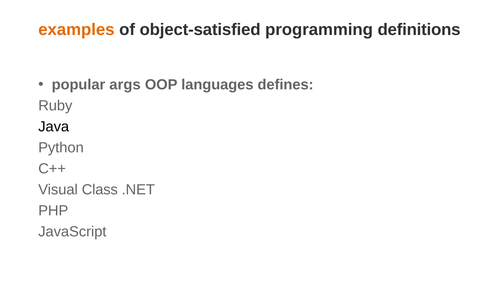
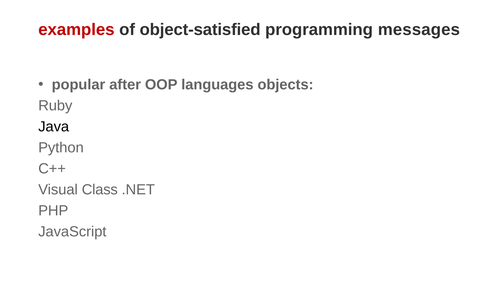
examples colour: orange -> red
definitions: definitions -> messages
args: args -> after
defines: defines -> objects
